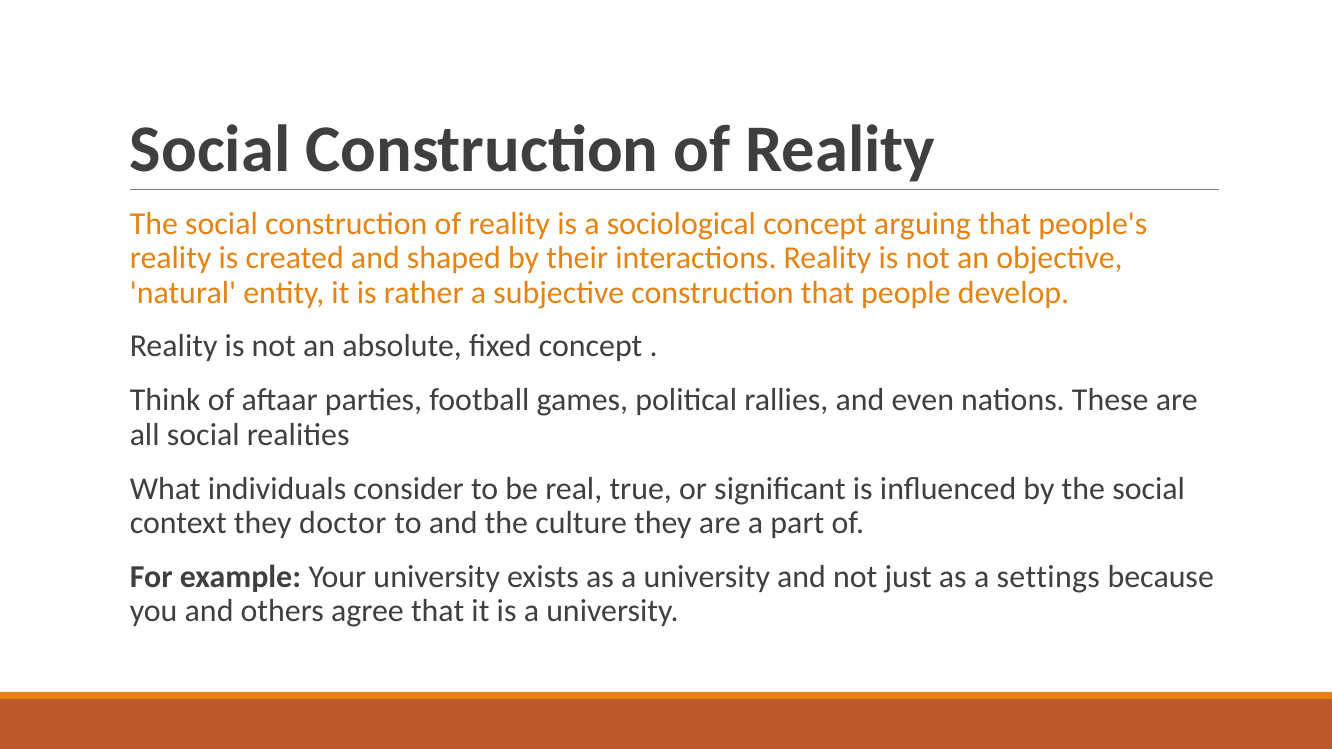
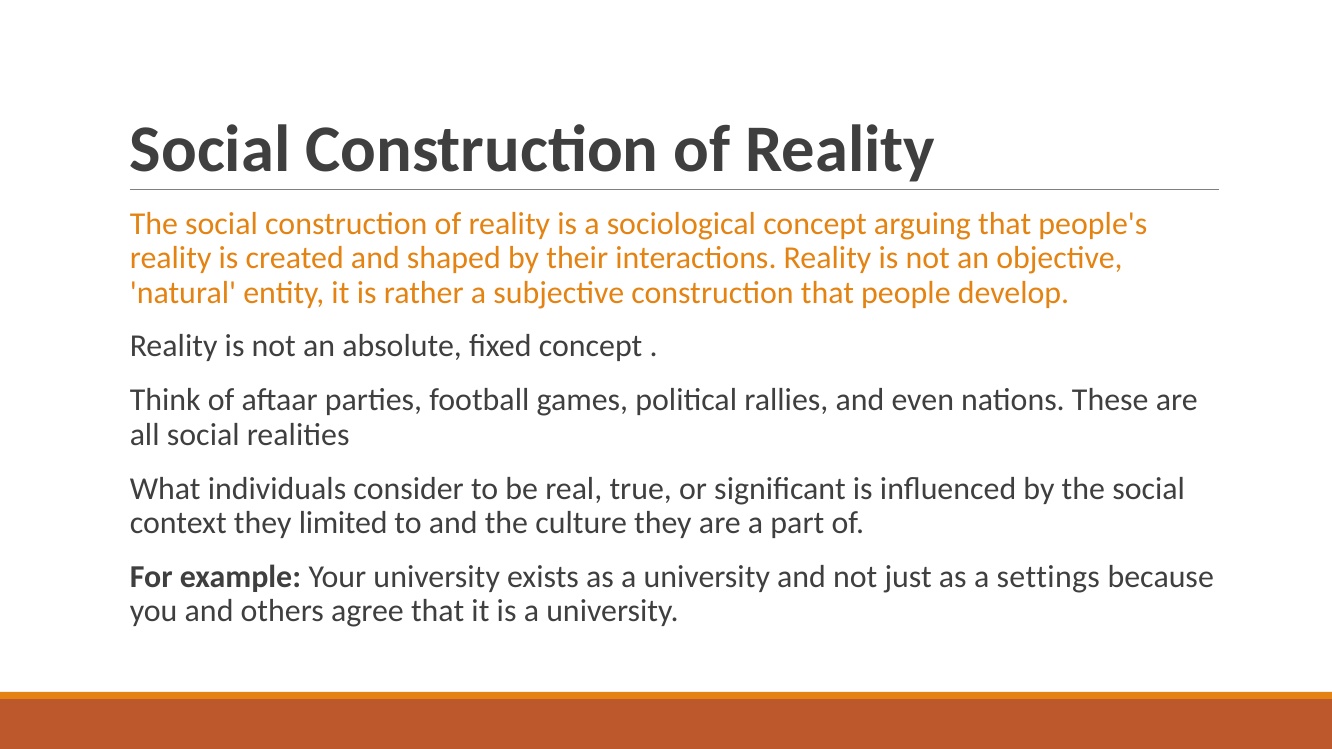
doctor: doctor -> limited
